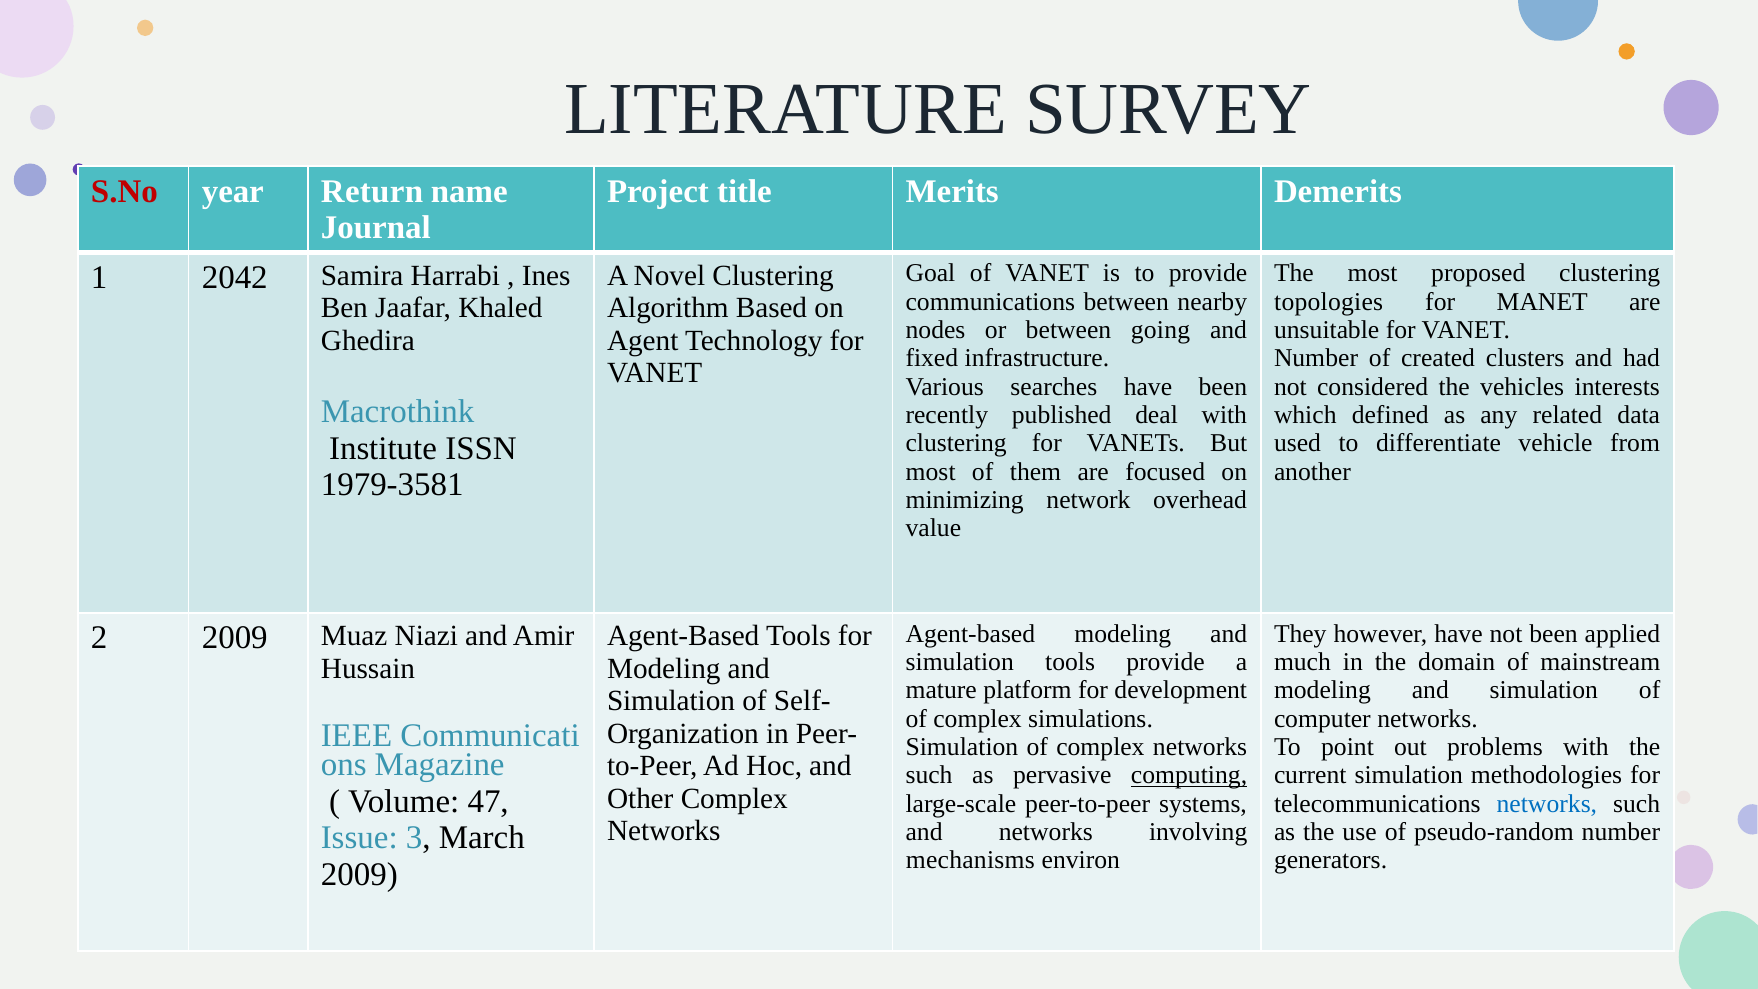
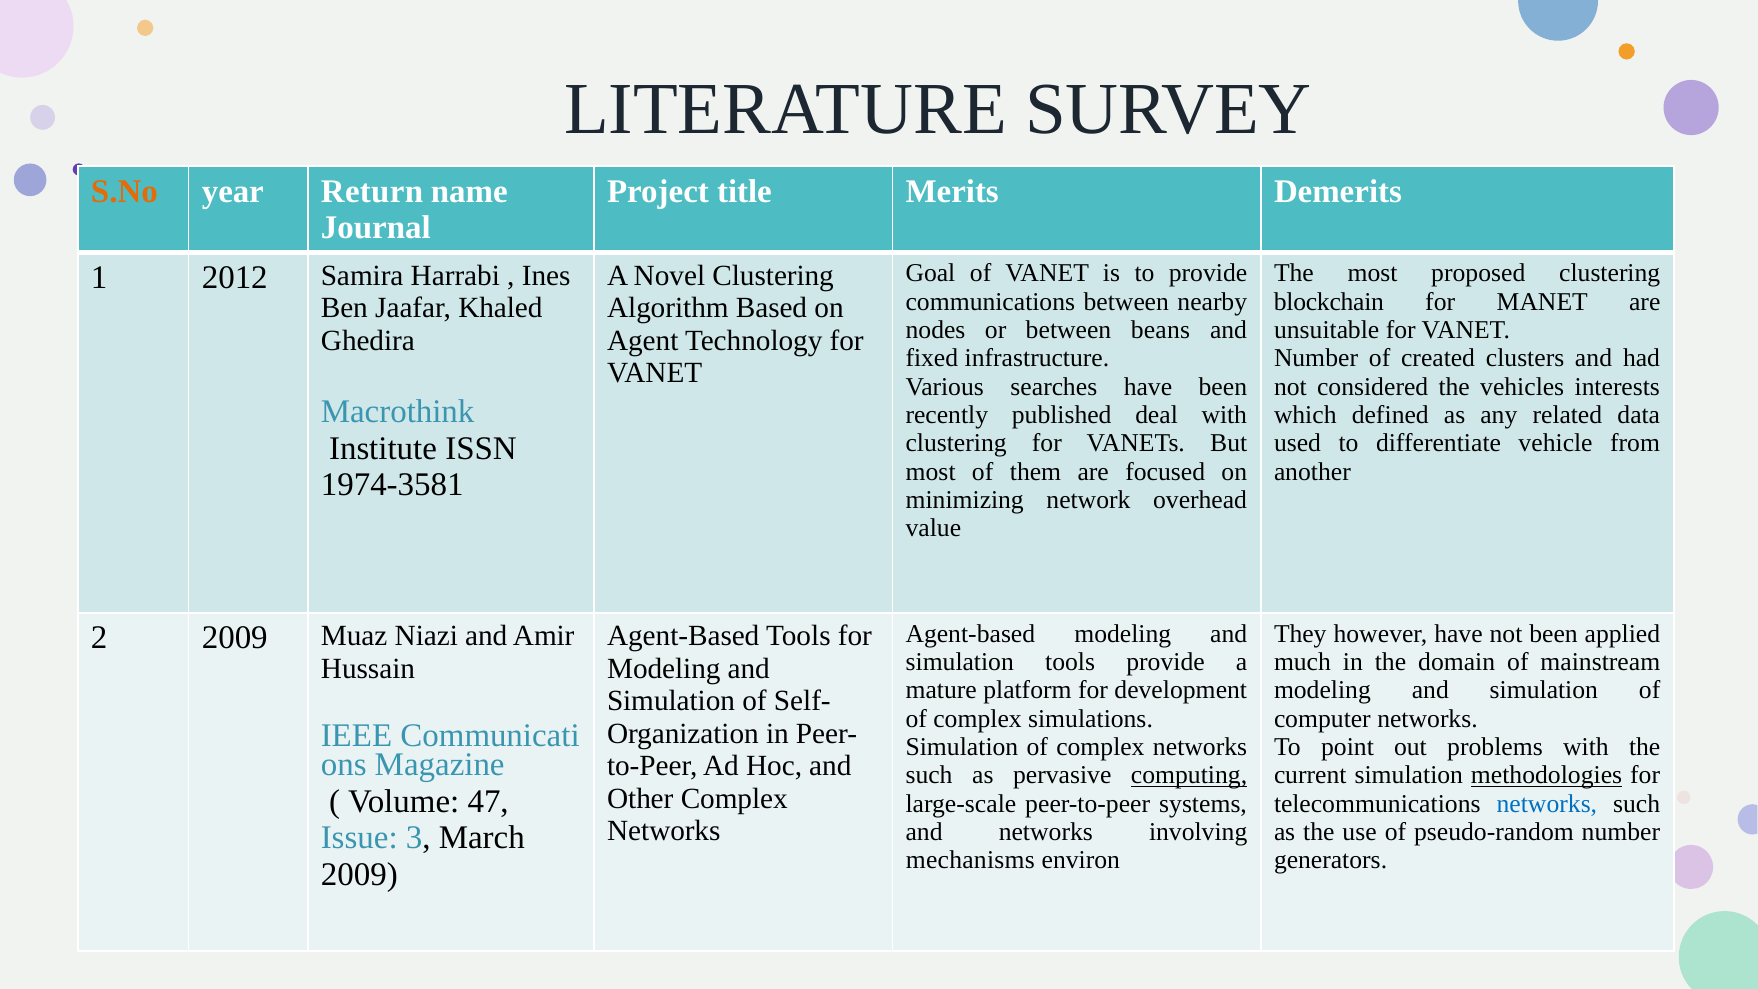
S.No colour: red -> orange
2042: 2042 -> 2012
topologies: topologies -> blockchain
going: going -> beans
1979-3581: 1979-3581 -> 1974-3581
methodologies underline: none -> present
